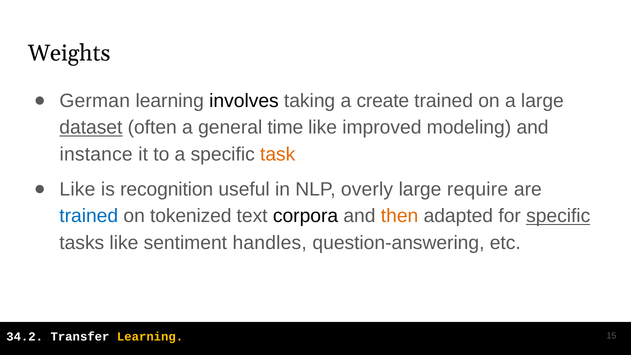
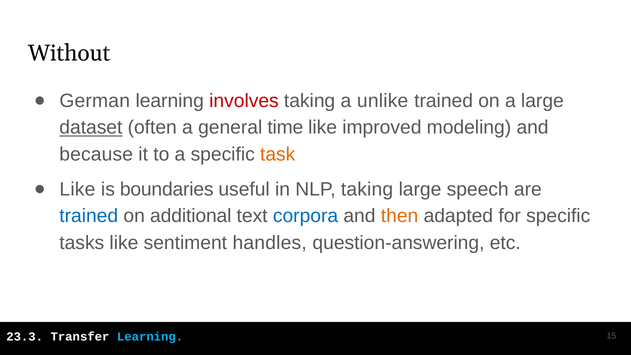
Weights: Weights -> Without
involves colour: black -> red
create: create -> unlike
instance: instance -> because
recognition: recognition -> boundaries
NLP overly: overly -> taking
require: require -> speech
tokenized: tokenized -> additional
corpora colour: black -> blue
specific at (558, 216) underline: present -> none
34.2: 34.2 -> 23.3
Learning at (150, 336) colour: yellow -> light blue
